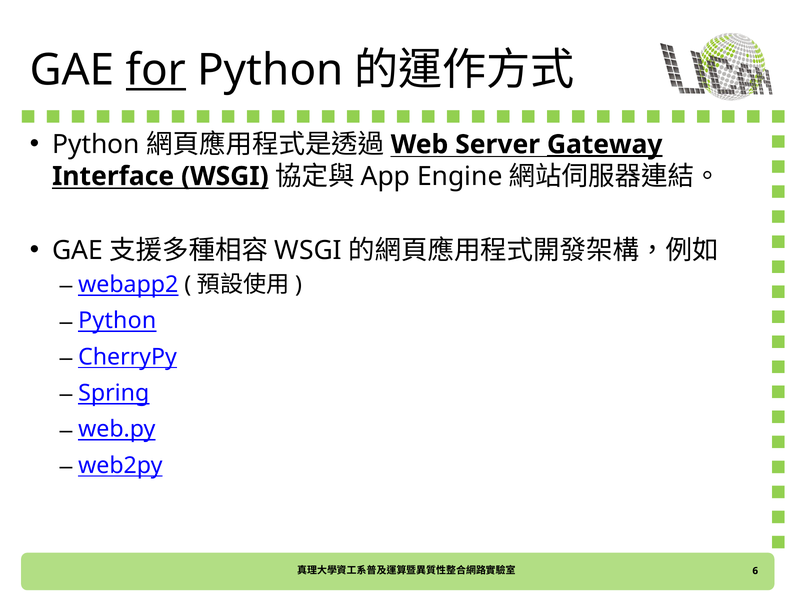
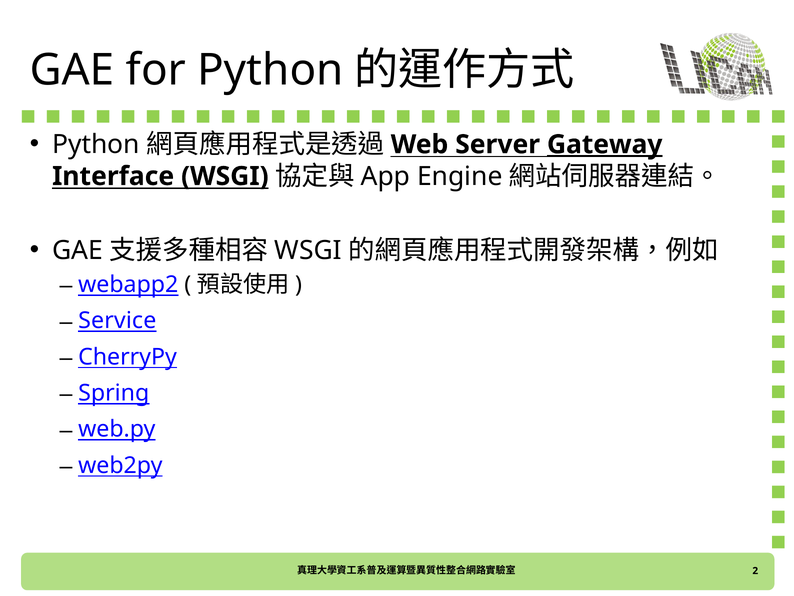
for underline: present -> none
Python at (117, 321): Python -> Service
6: 6 -> 2
